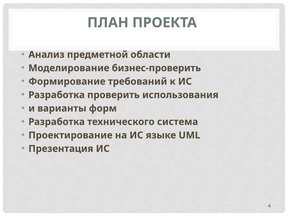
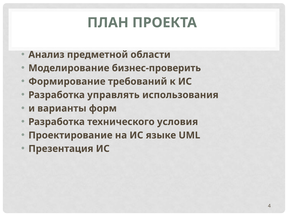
проверить: проверить -> управлять
система: система -> условия
